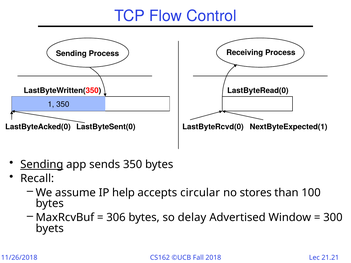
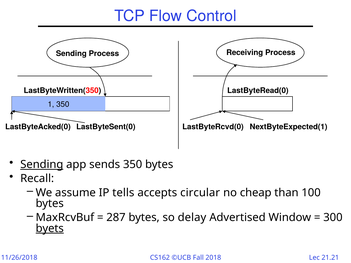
help: help -> tells
stores: stores -> cheap
306: 306 -> 287
byets underline: none -> present
